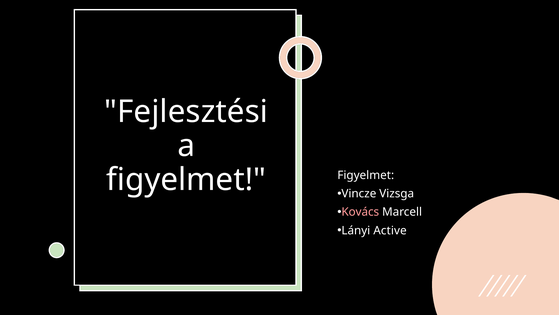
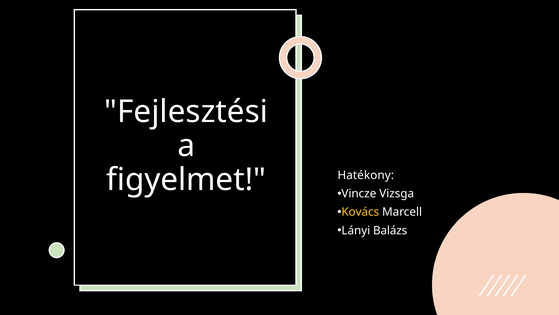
figyelmet Figyelmet: Figyelmet -> Hatékony
Kovács colour: pink -> yellow
Active: Active -> Balázs
